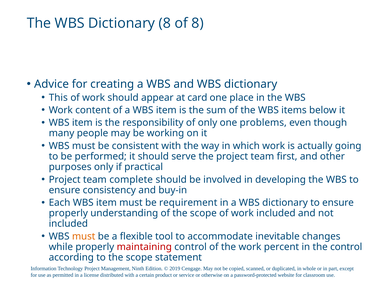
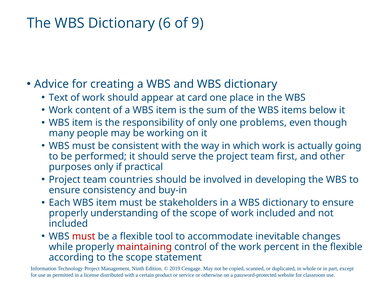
Dictionary 8: 8 -> 6
of 8: 8 -> 9
This: This -> Text
complete: complete -> countries
requirement: requirement -> stakeholders
must at (84, 236) colour: orange -> red
the control: control -> flexible
